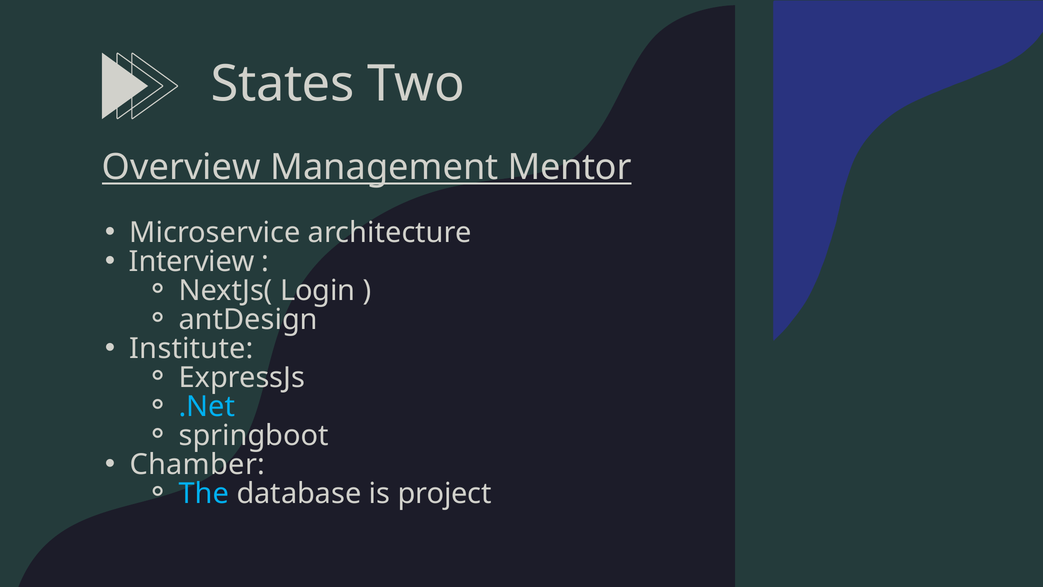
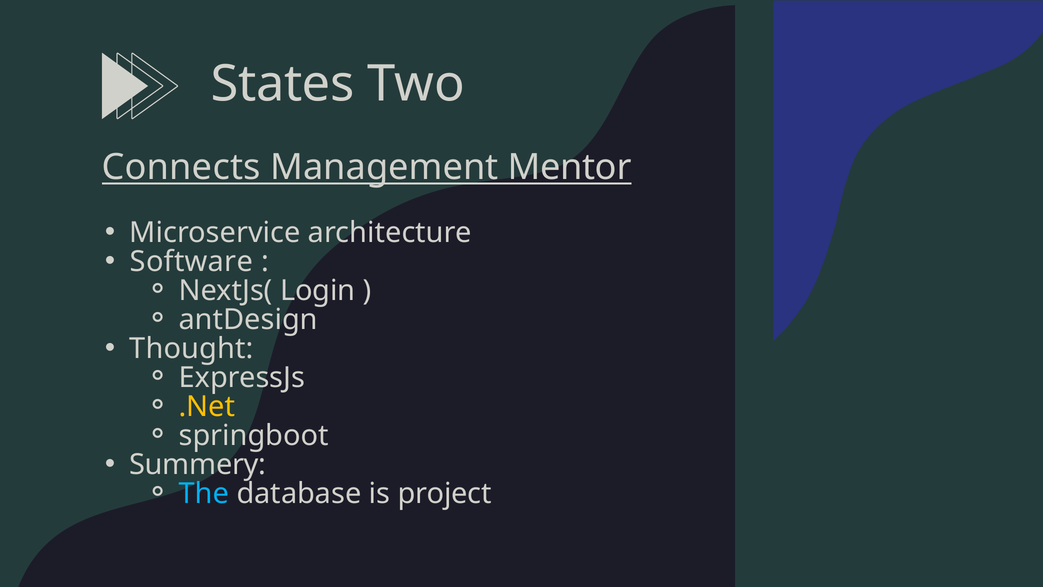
Overview: Overview -> Connects
Interview: Interview -> Software
Institute: Institute -> Thought
.Net colour: light blue -> yellow
Chamber: Chamber -> Summery
